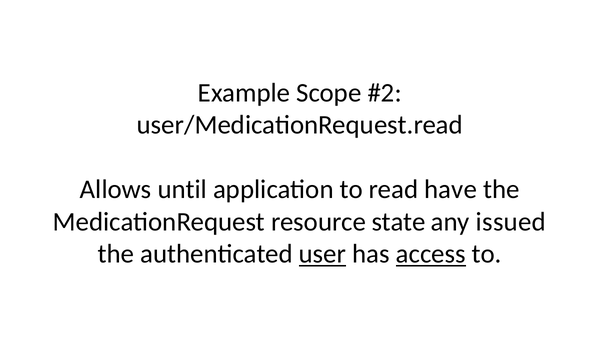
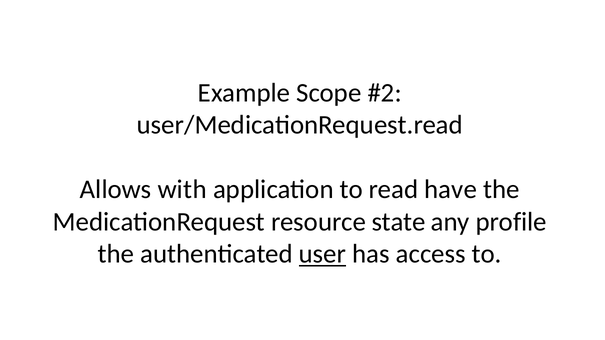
until: until -> with
issued: issued -> profile
access underline: present -> none
